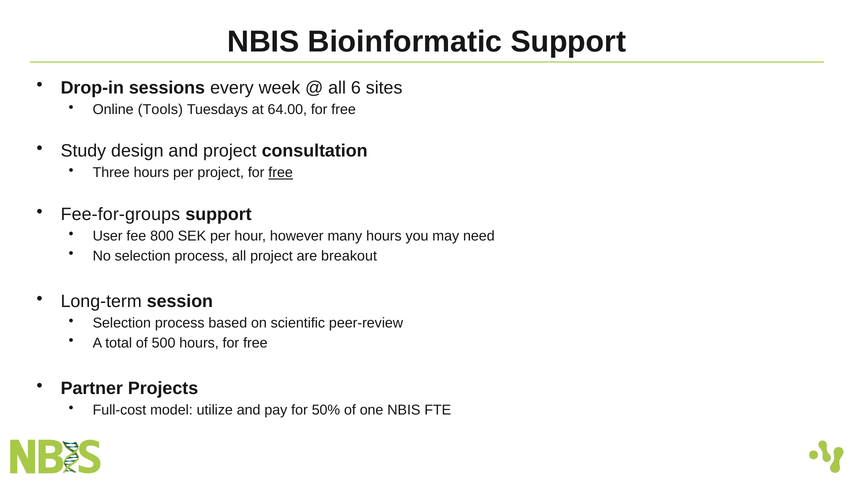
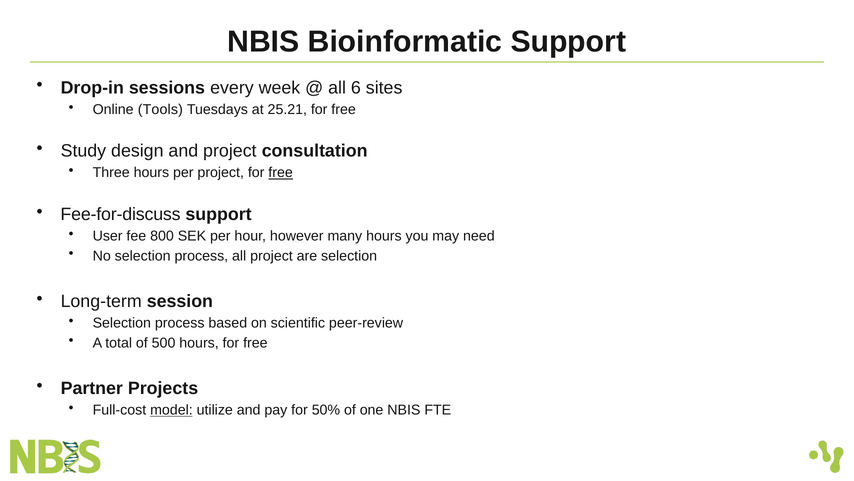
64.00: 64.00 -> 25.21
Fee-for-groups: Fee-for-groups -> Fee-for-discuss
are breakout: breakout -> selection
model underline: none -> present
